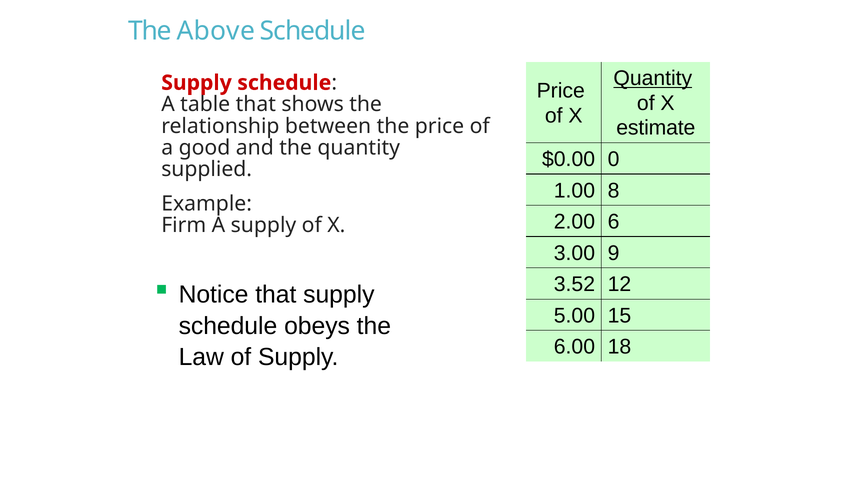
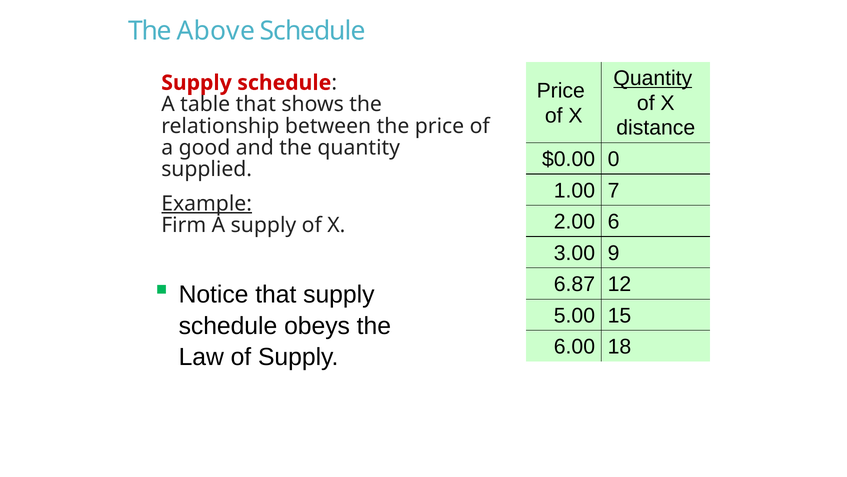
estimate: estimate -> distance
8: 8 -> 7
Example underline: none -> present
3.52: 3.52 -> 6.87
